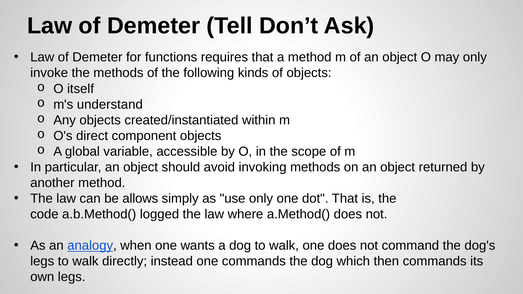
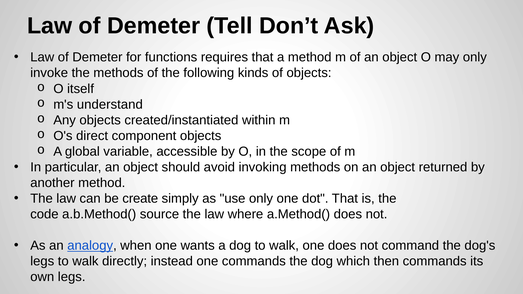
allows: allows -> create
logged: logged -> source
